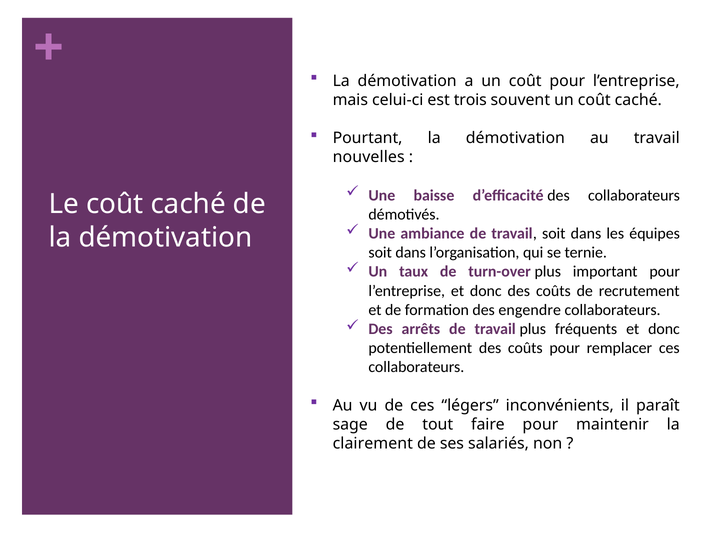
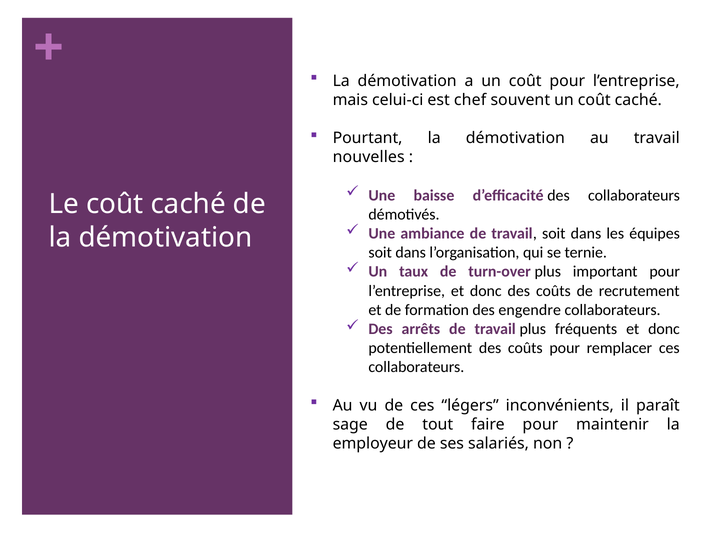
trois: trois -> chef
clairement: clairement -> employeur
